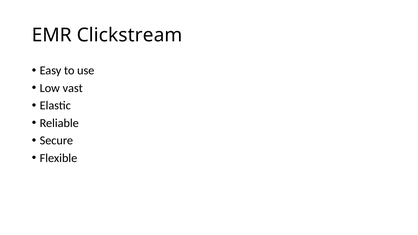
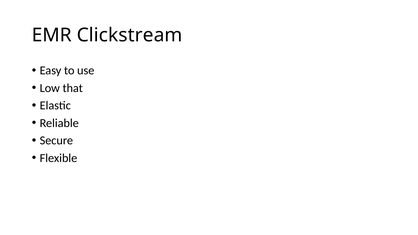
vast: vast -> that
